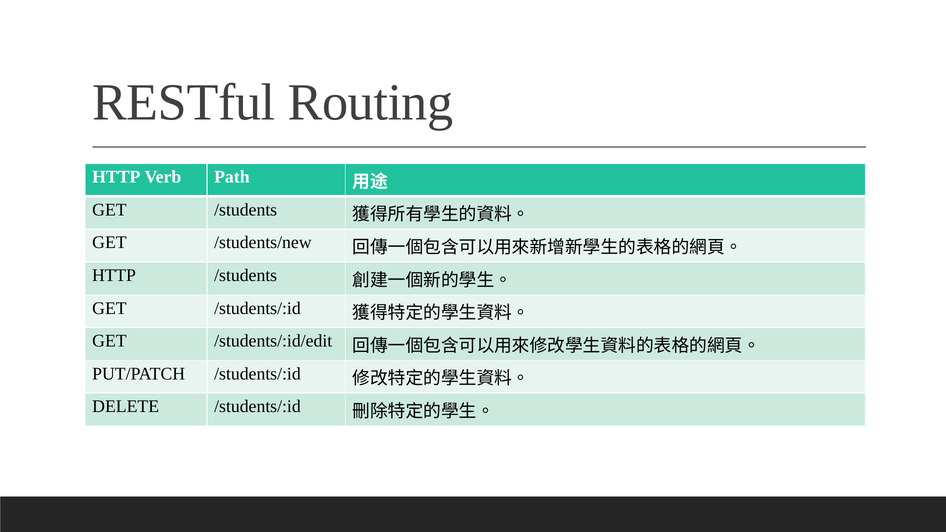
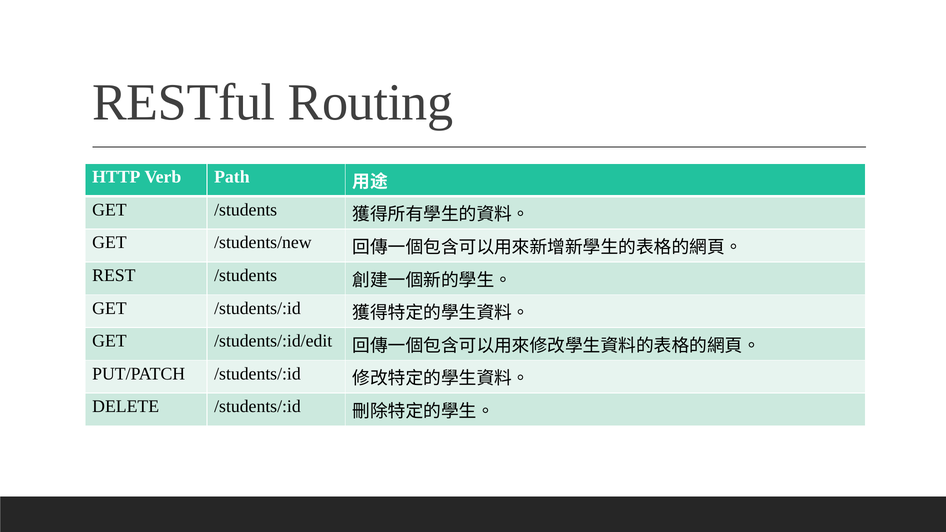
HTTP at (114, 275): HTTP -> REST
